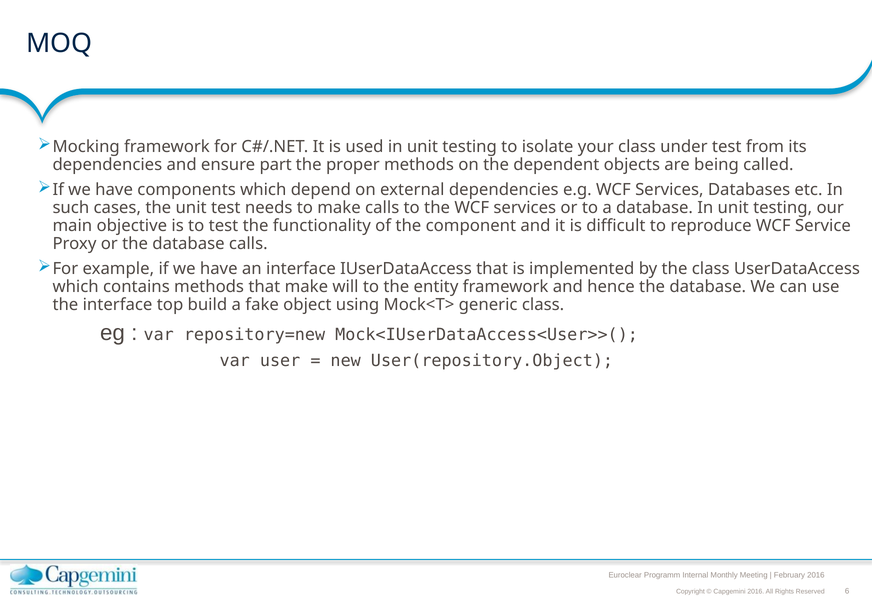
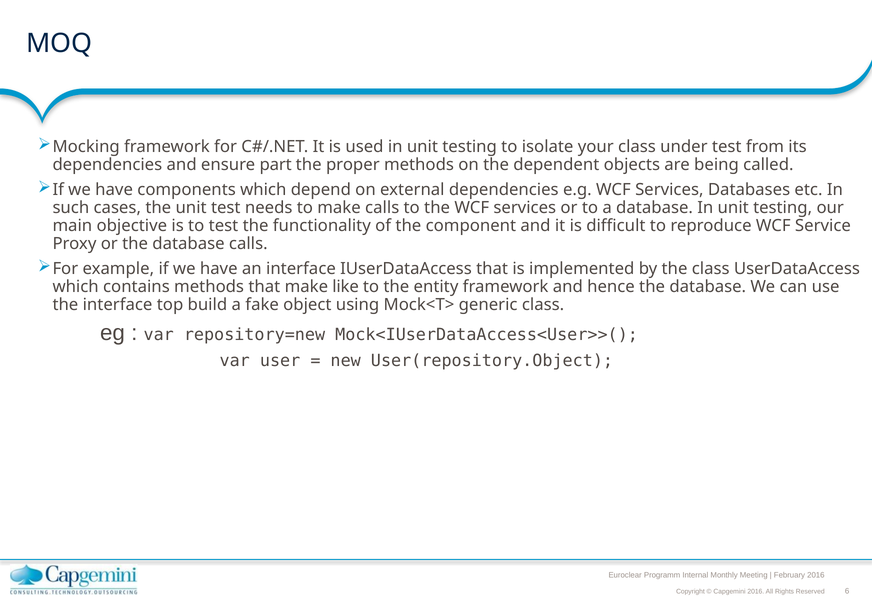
will: will -> like
